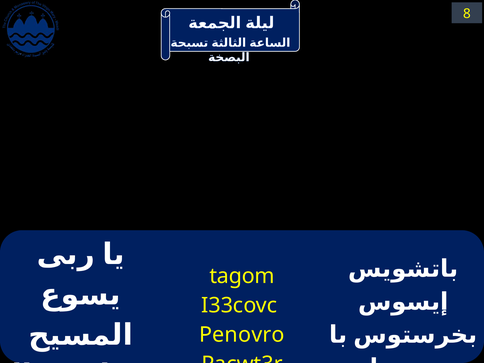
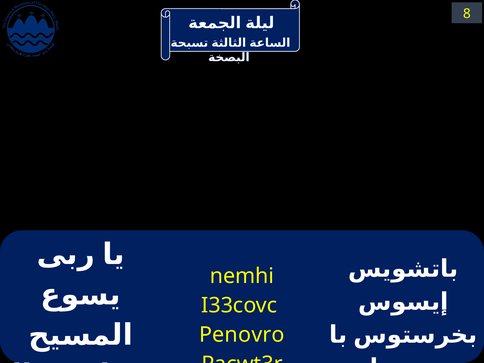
tagom: tagom -> nemhi
